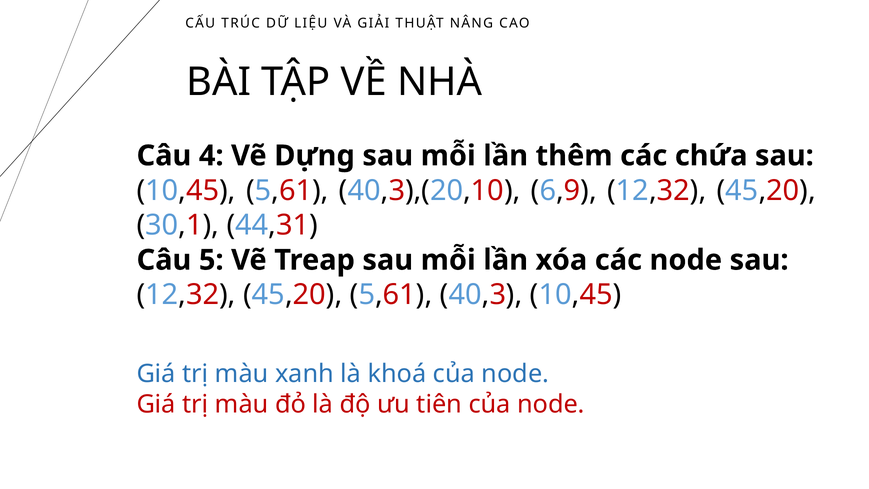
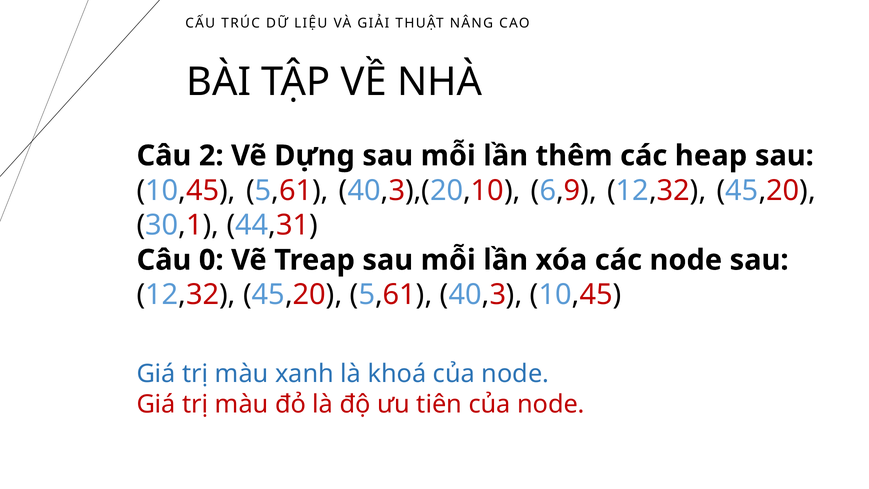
4: 4 -> 2
chứa: chứa -> heap
5: 5 -> 0
